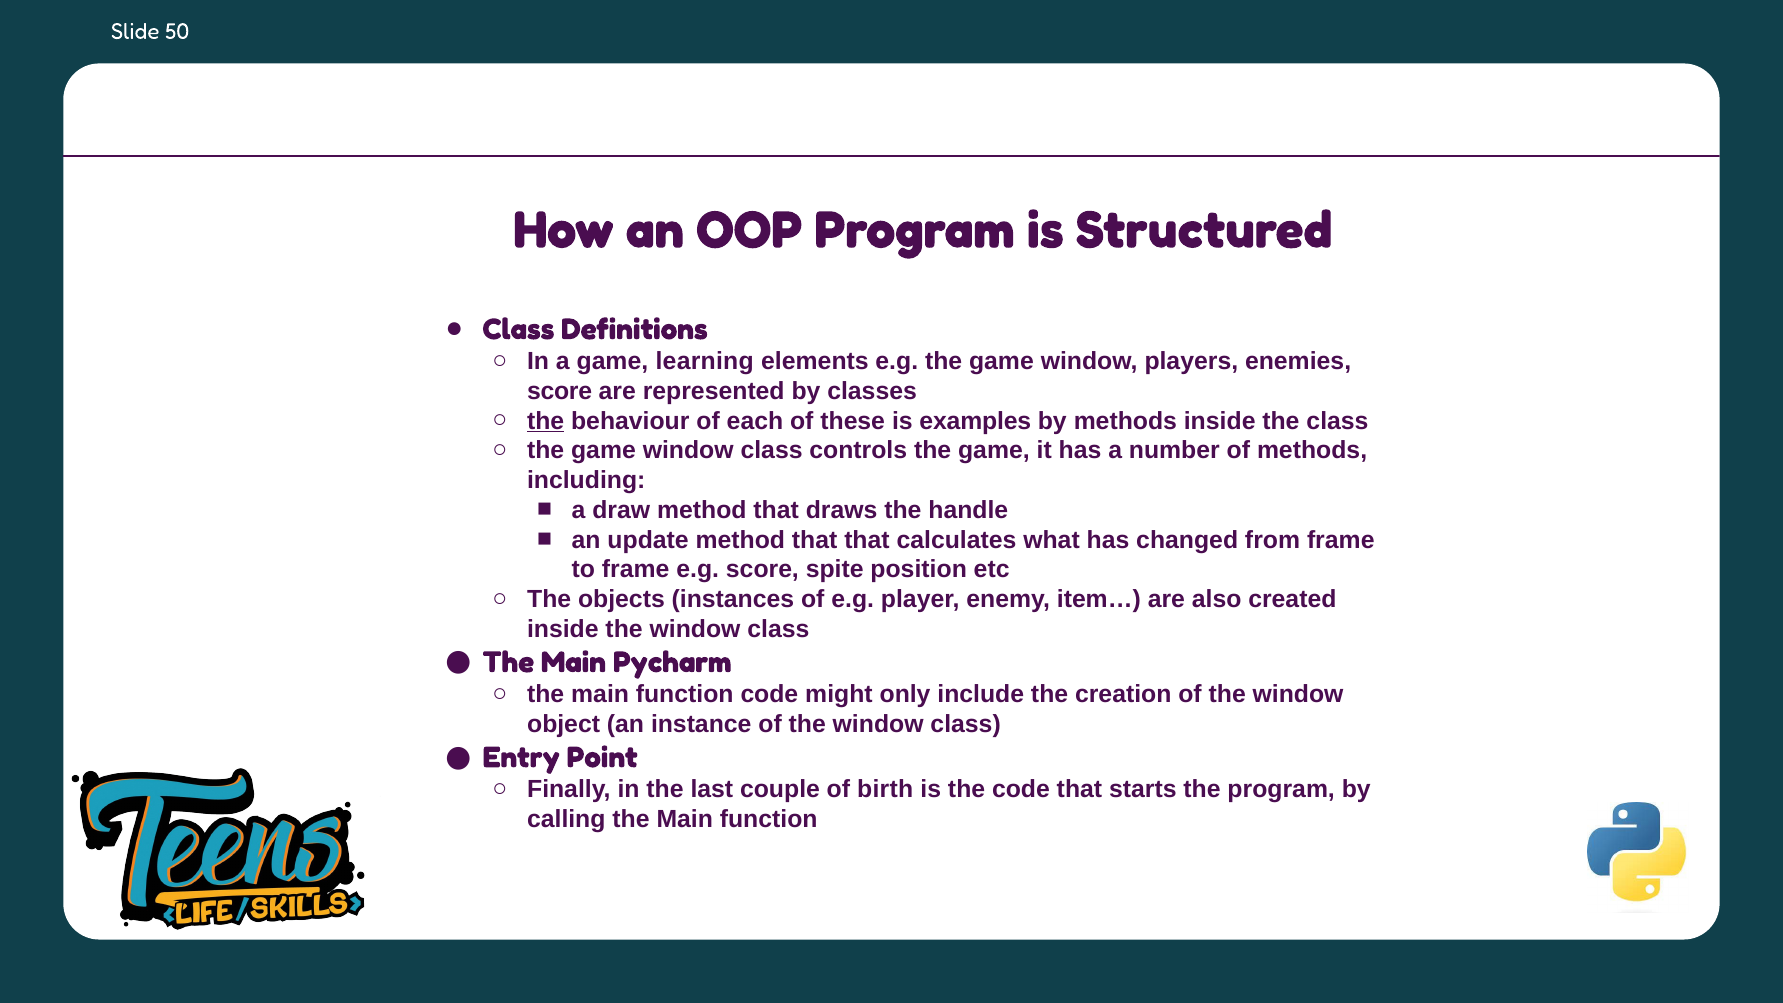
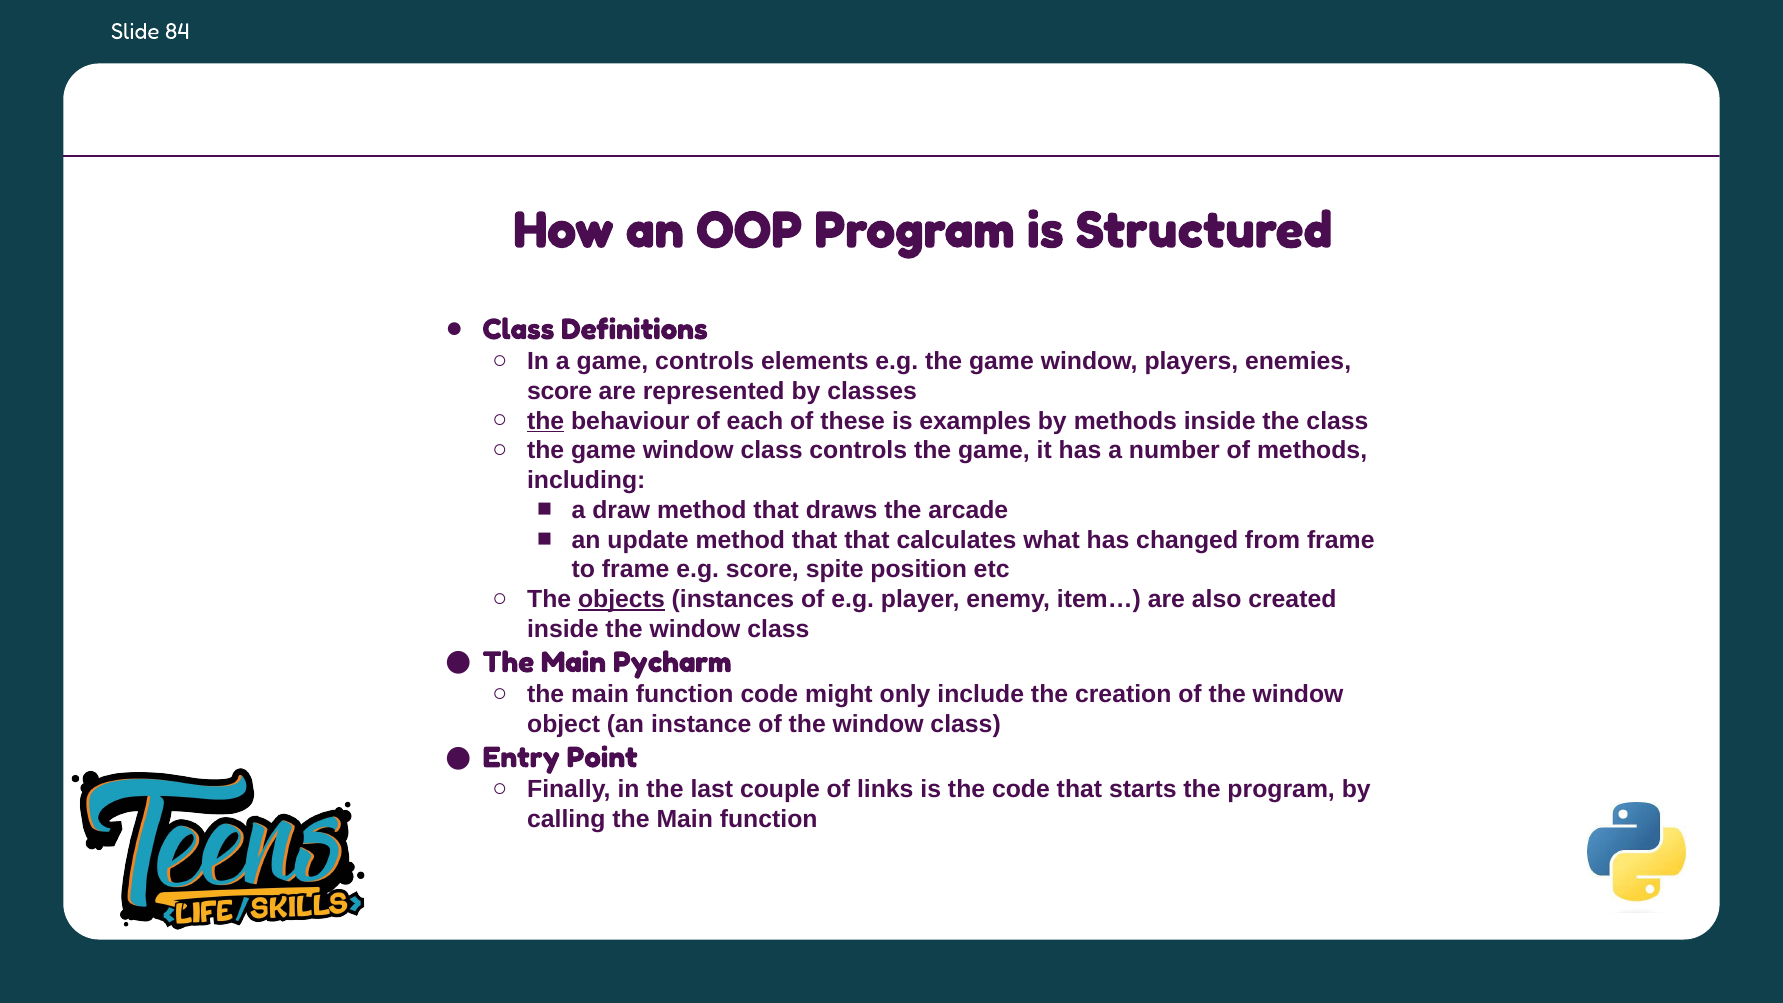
50: 50 -> 84
game learning: learning -> controls
handle: handle -> arcade
objects underline: none -> present
birth: birth -> links
